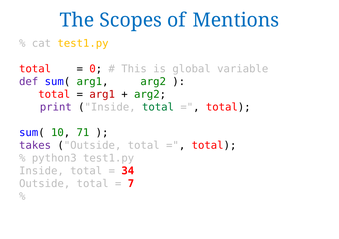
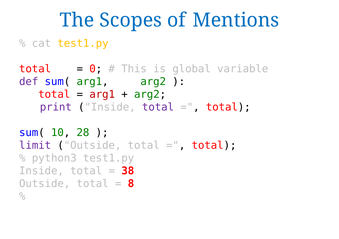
total at (158, 107) colour: green -> purple
71: 71 -> 28
takes: takes -> limit
34: 34 -> 38
7: 7 -> 8
